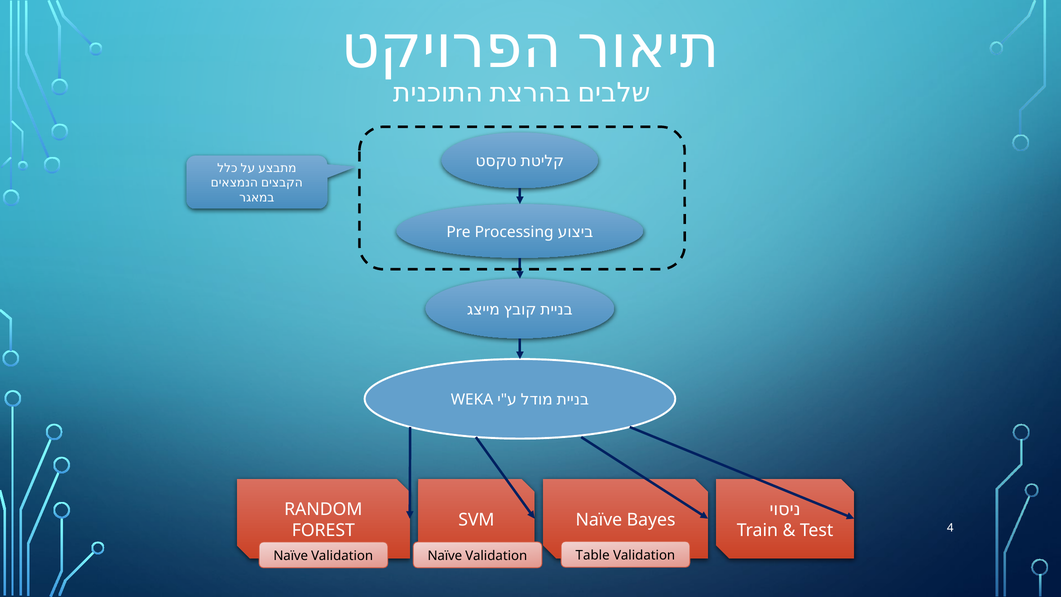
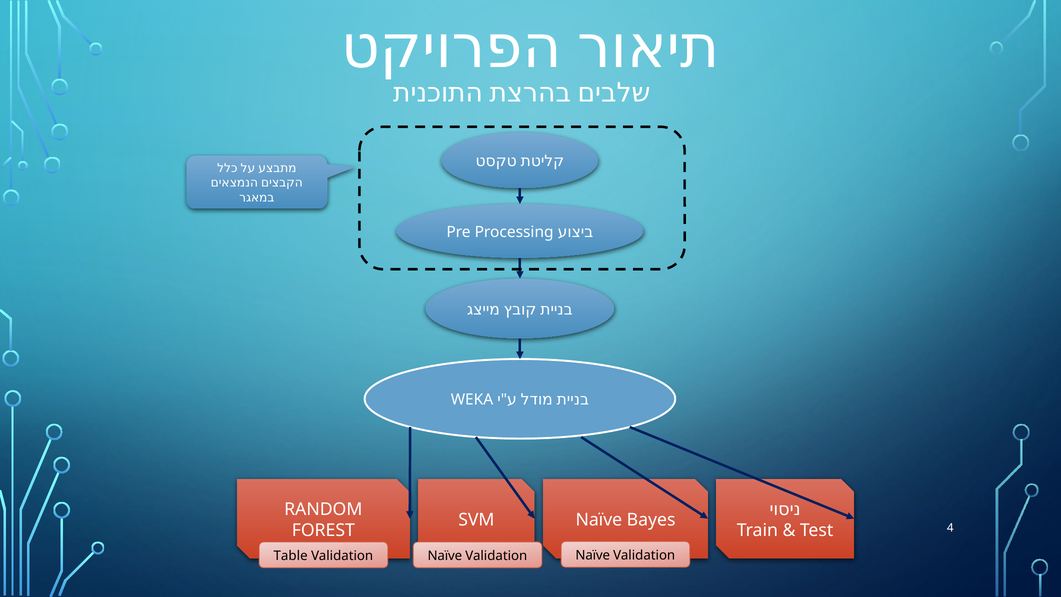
Naïve at (291, 556): Naïve -> Table
Table at (593, 555): Table -> Naïve
